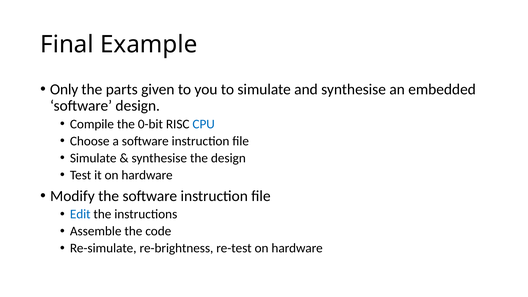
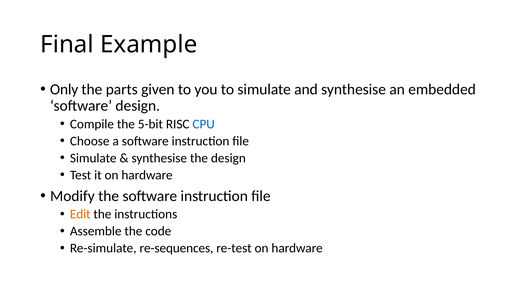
0-bit: 0-bit -> 5-bit
Edit colour: blue -> orange
re-brightness: re-brightness -> re-sequences
